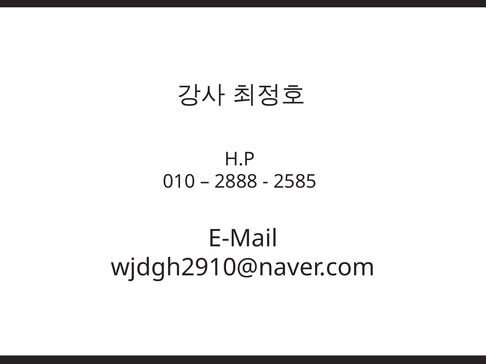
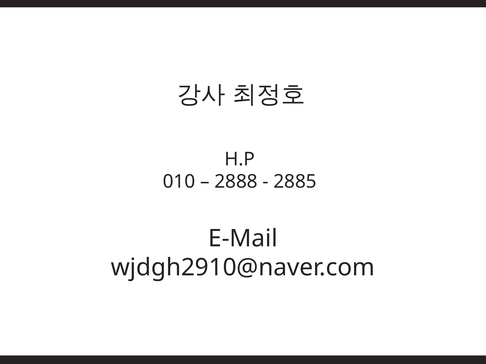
2585: 2585 -> 2885
